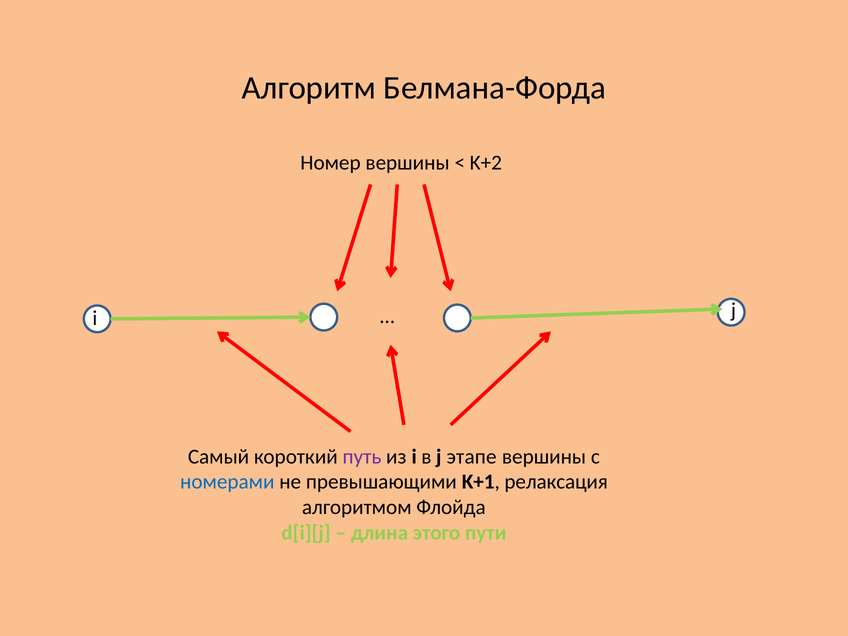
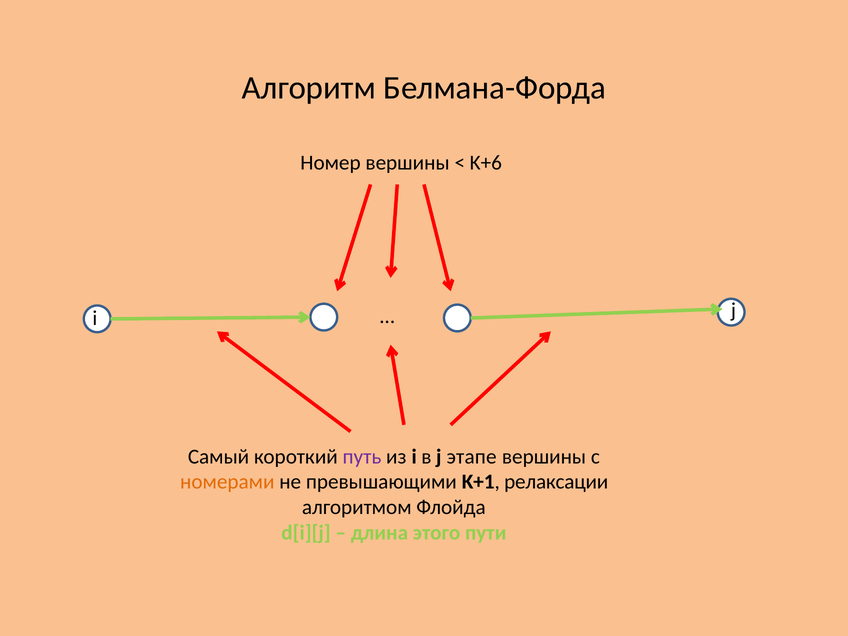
K+2: K+2 -> K+6
номерами colour: blue -> orange
релаксация: релаксация -> релаксации
